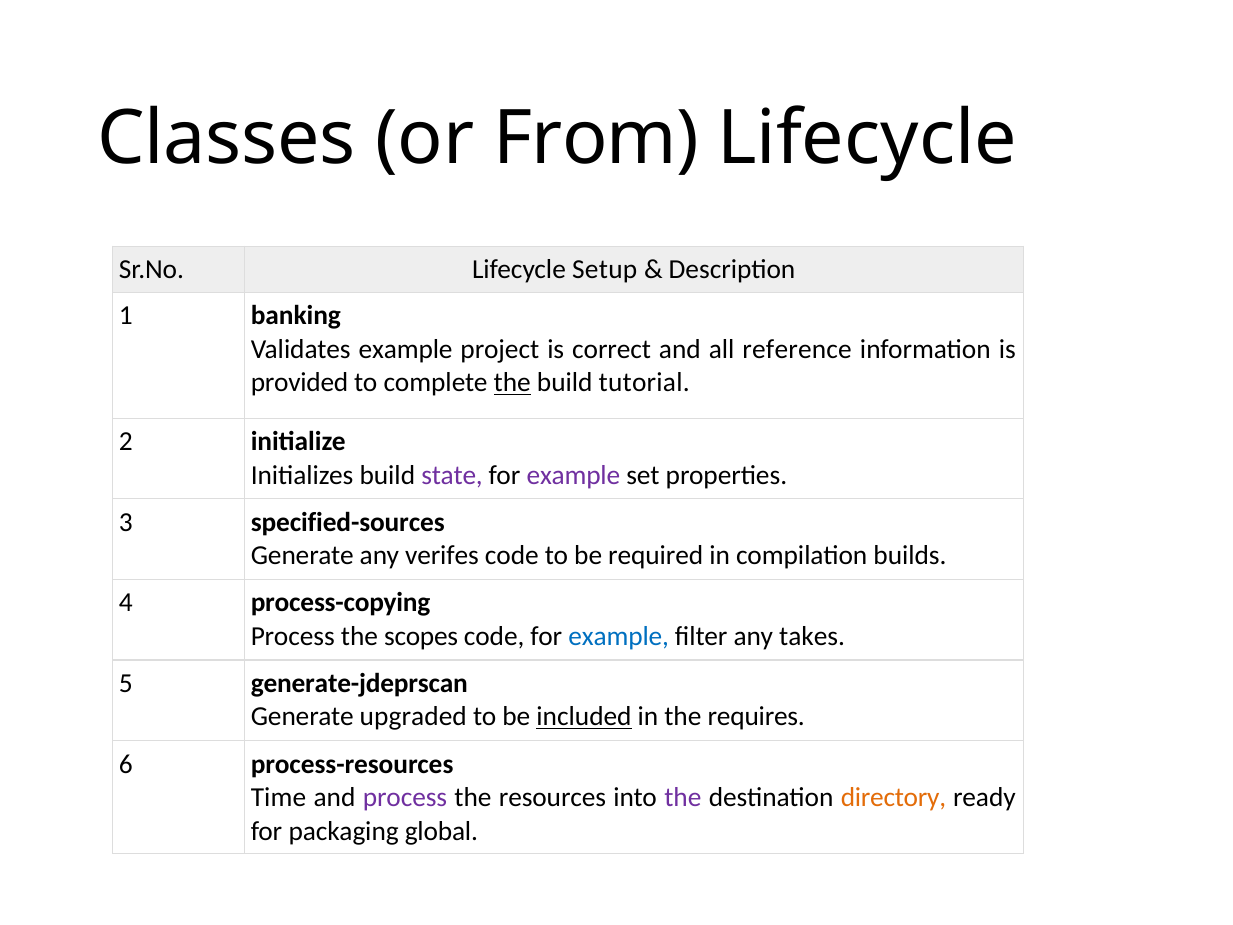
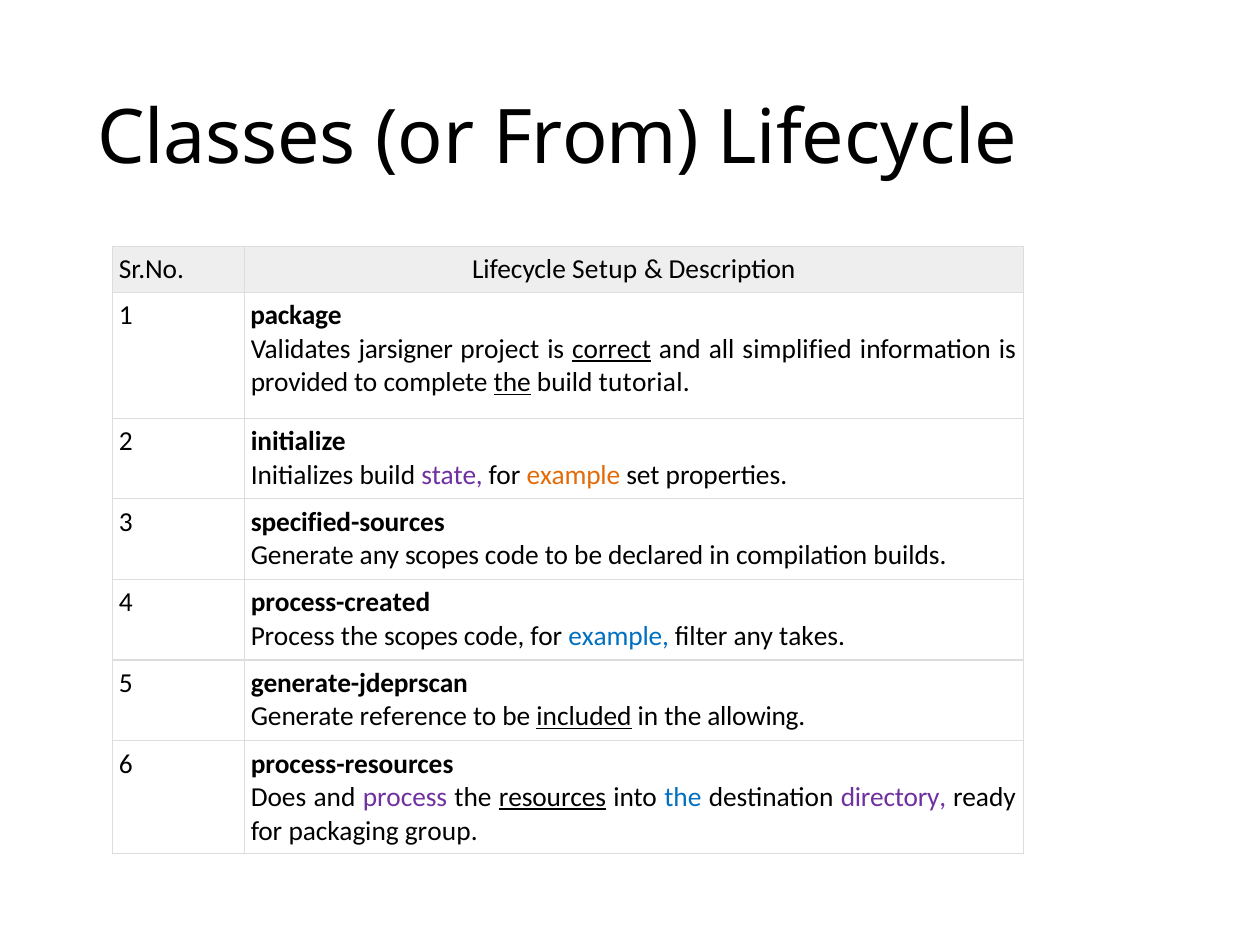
banking: banking -> package
Validates example: example -> jarsigner
correct underline: none -> present
reference: reference -> simplified
example at (573, 475) colour: purple -> orange
any verifes: verifes -> scopes
required: required -> declared
process-copying: process-copying -> process-created
upgraded: upgraded -> reference
requires: requires -> allowing
Time: Time -> Does
resources underline: none -> present
the at (683, 797) colour: purple -> blue
directory colour: orange -> purple
global: global -> group
